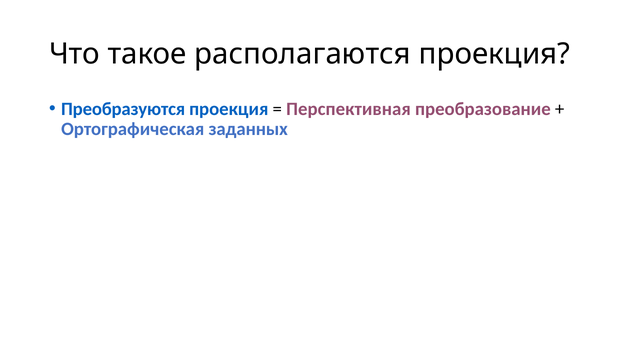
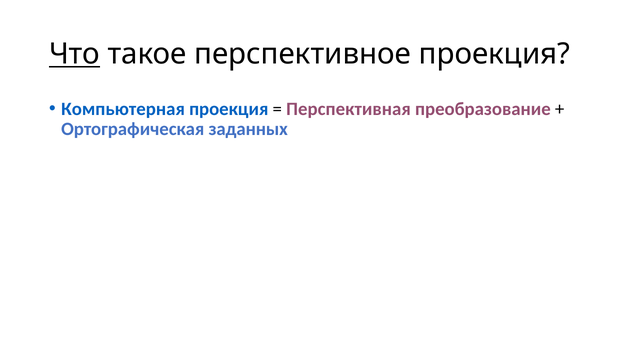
Что underline: none -> present
располагаются: располагаются -> перспективное
Преобразуются: Преобразуются -> Компьютерная
